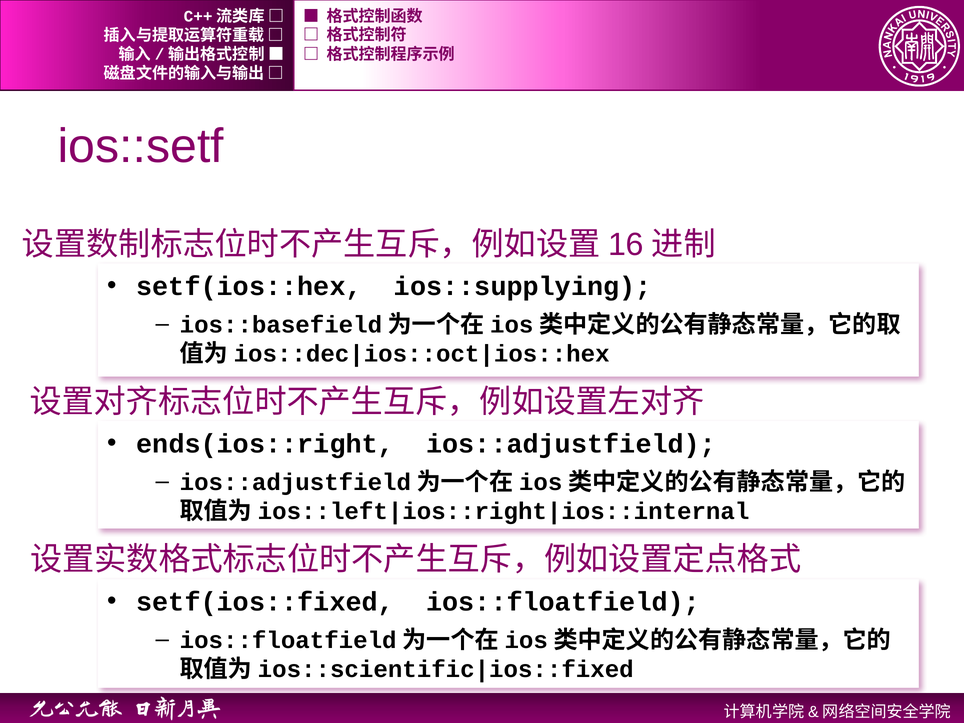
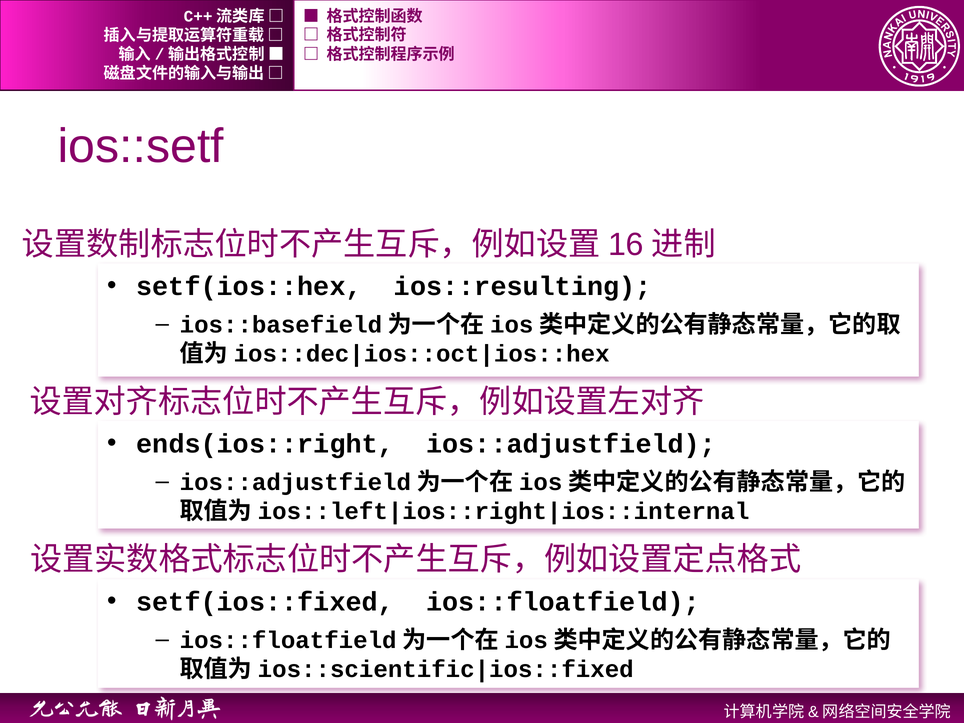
ios::supplying: ios::supplying -> ios::resulting
